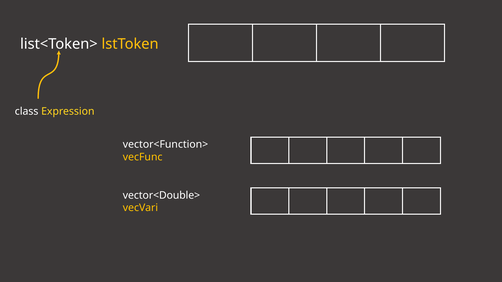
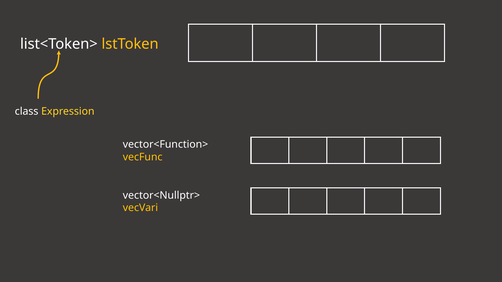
vector<Double>: vector<Double> -> vector<Nullptr>
